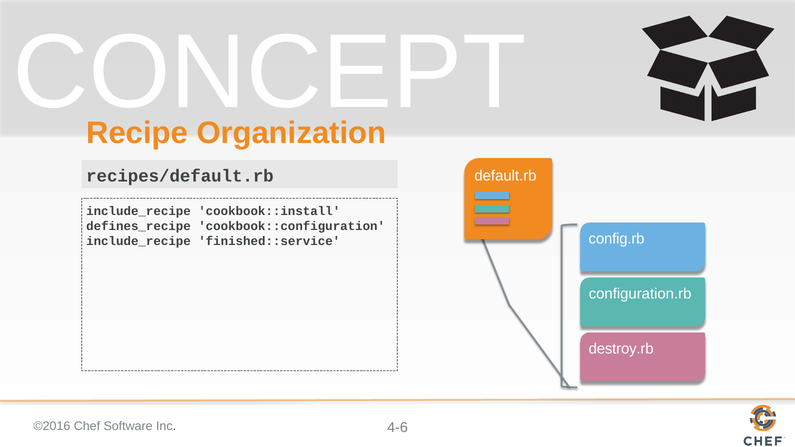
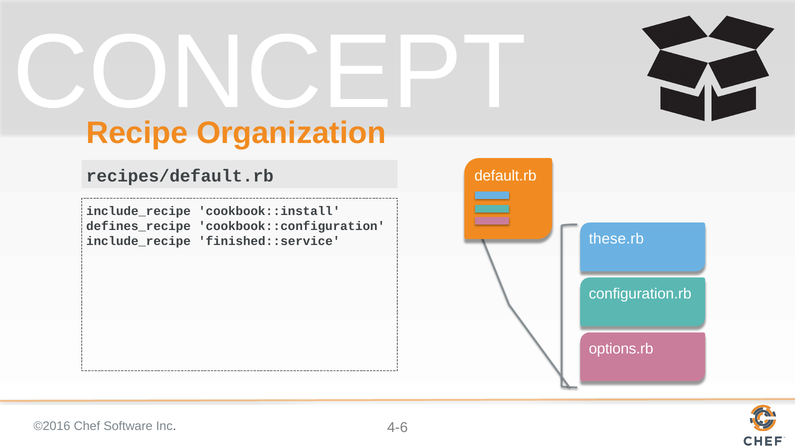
config.rb: config.rb -> these.rb
destroy.rb: destroy.rb -> options.rb
